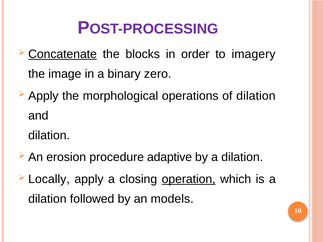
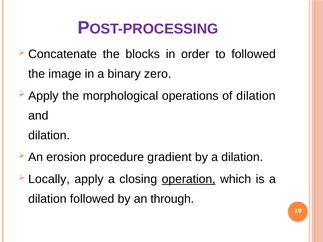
Concatenate underline: present -> none
to imagery: imagery -> followed
adaptive: adaptive -> gradient
models: models -> through
